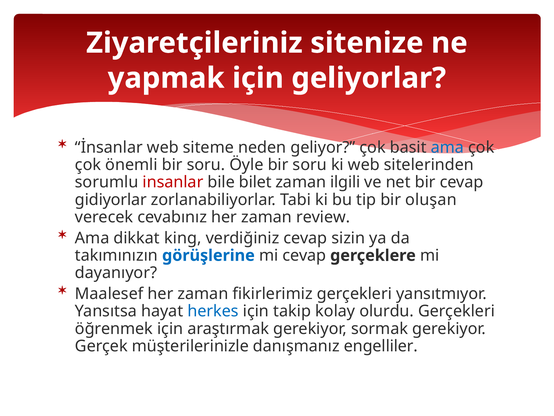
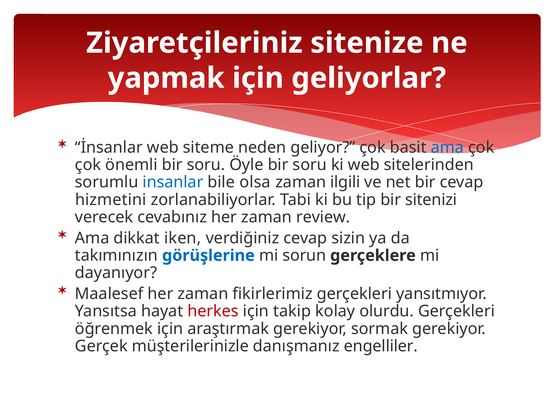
insanlar colour: red -> blue
bilet: bilet -> olsa
gidiyorlar: gidiyorlar -> hizmetini
oluşan: oluşan -> sitenizi
king: king -> iken
mi cevap: cevap -> sorun
herkes colour: blue -> red
